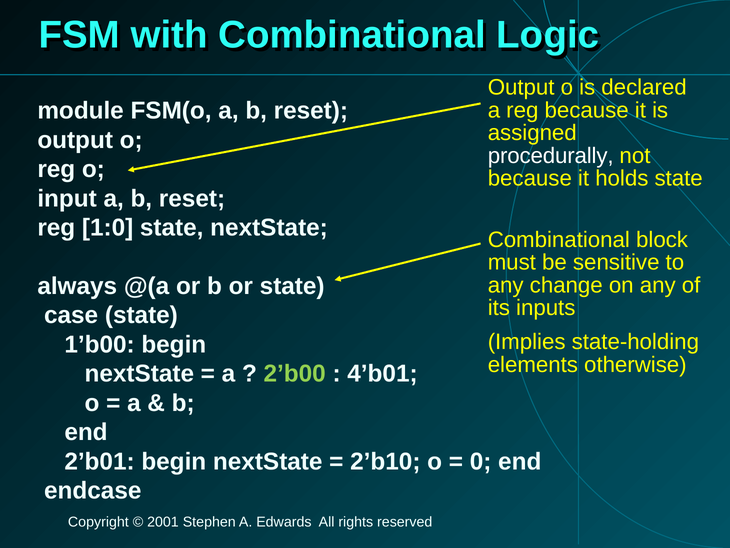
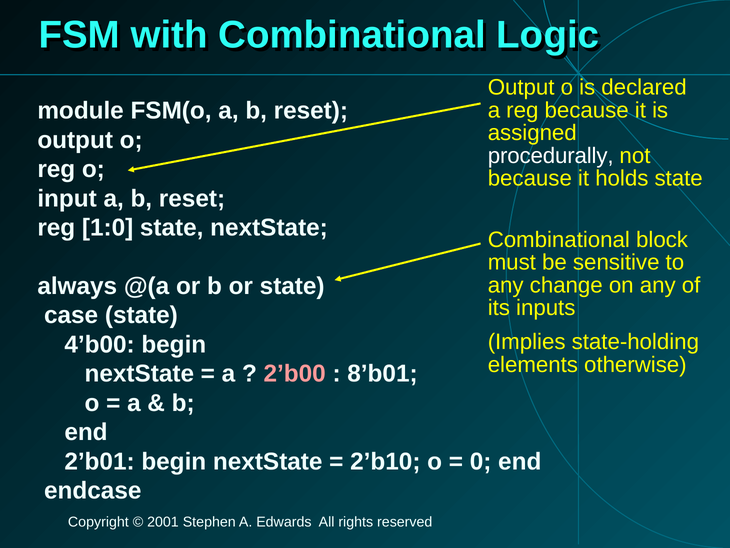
1’b00: 1’b00 -> 4’b00
2’b00 colour: light green -> pink
4’b01: 4’b01 -> 8’b01
